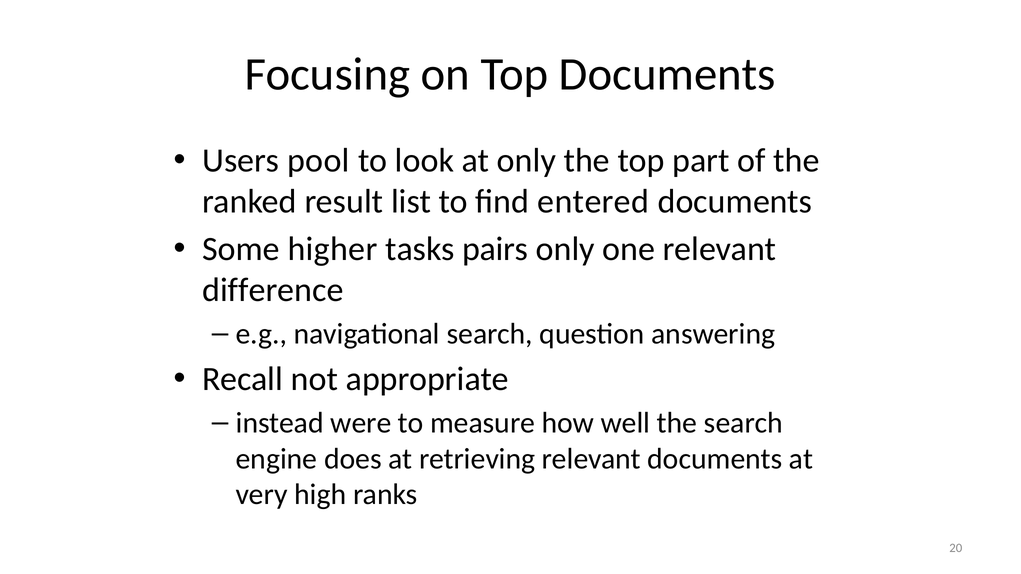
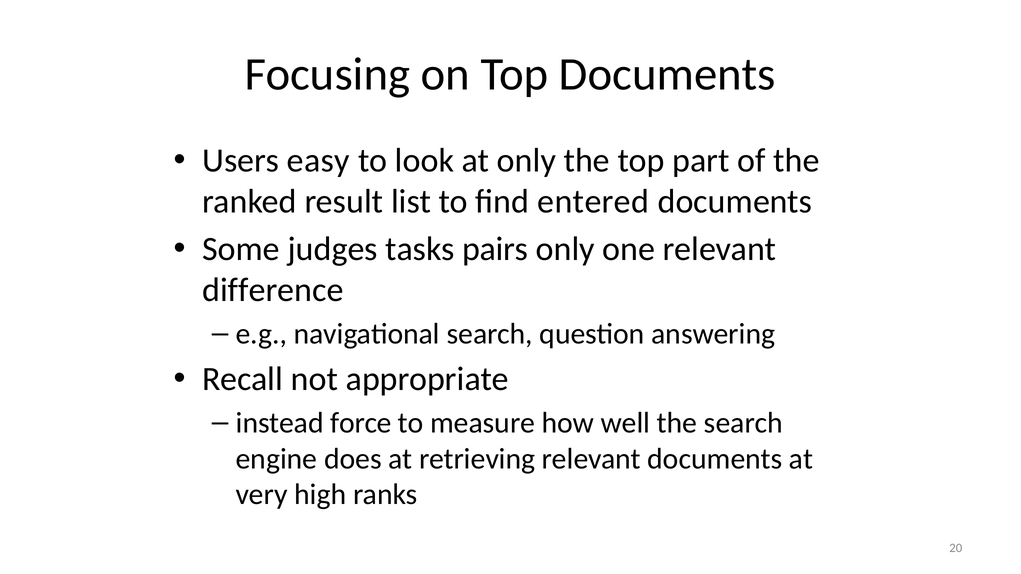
pool: pool -> easy
higher: higher -> judges
were: were -> force
